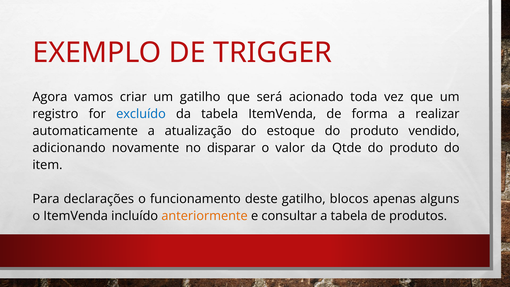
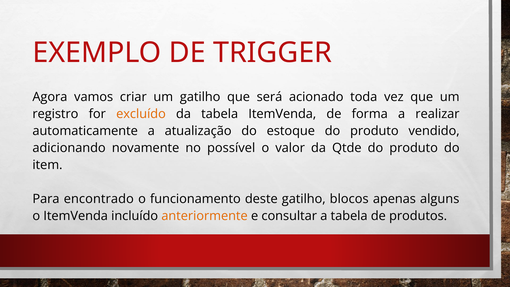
excluído colour: blue -> orange
disparar: disparar -> possível
declarações: declarações -> encontrado
